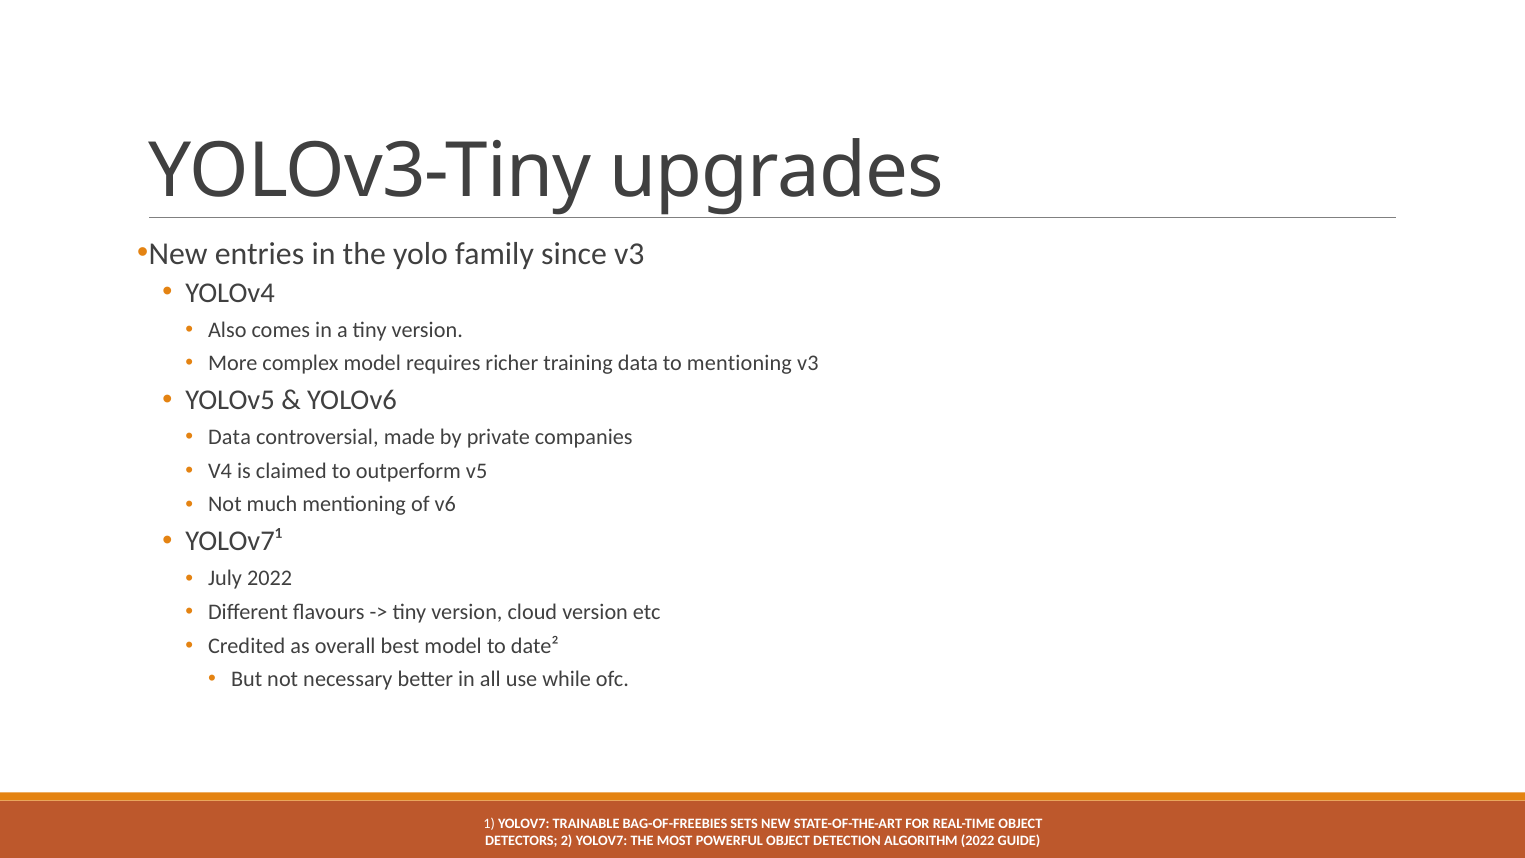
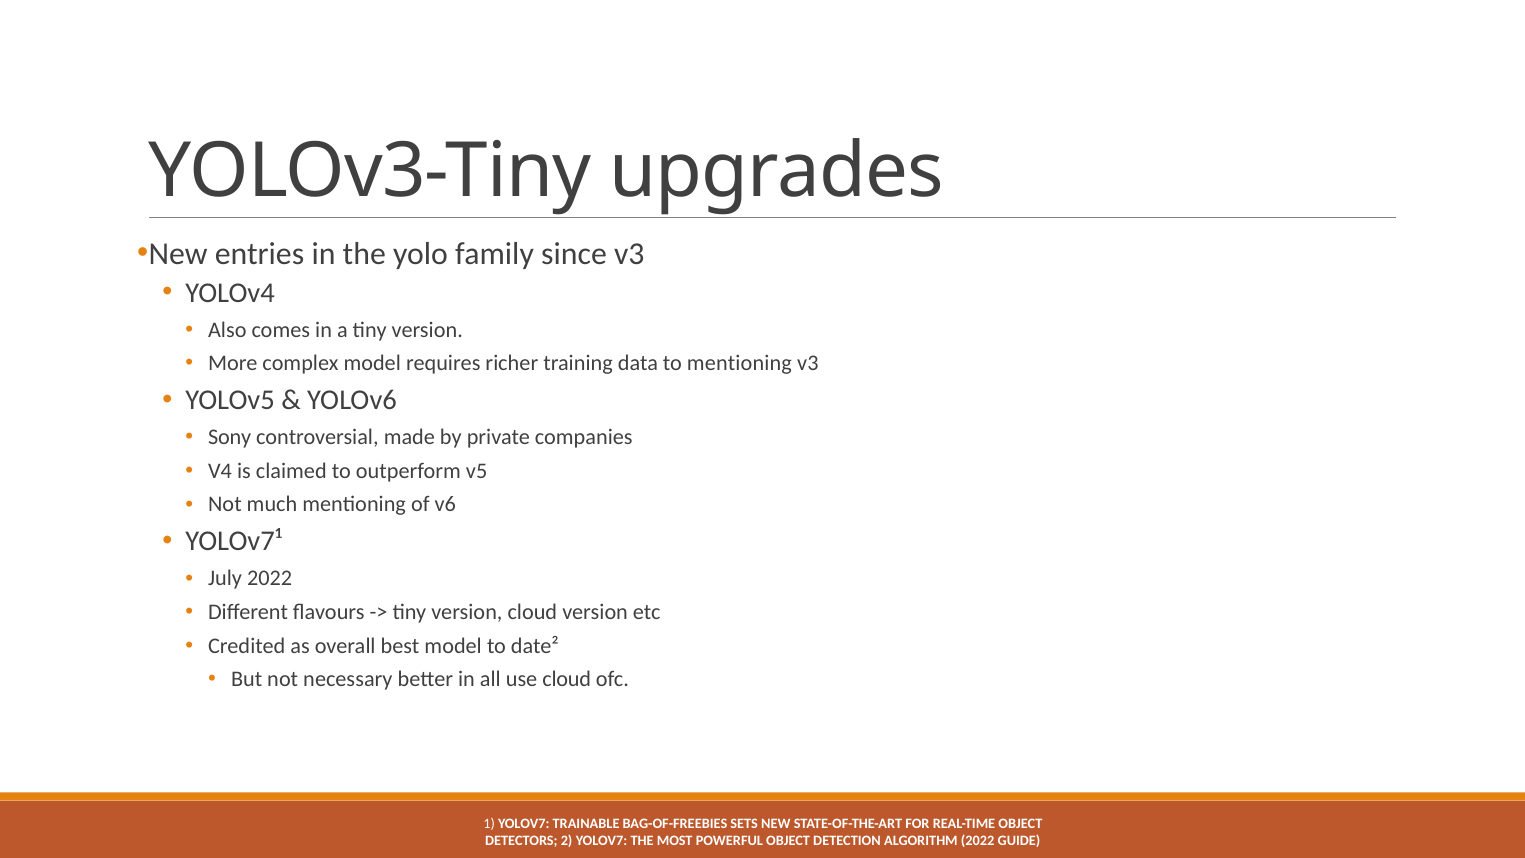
Data at (230, 437): Data -> Sony
use while: while -> cloud
